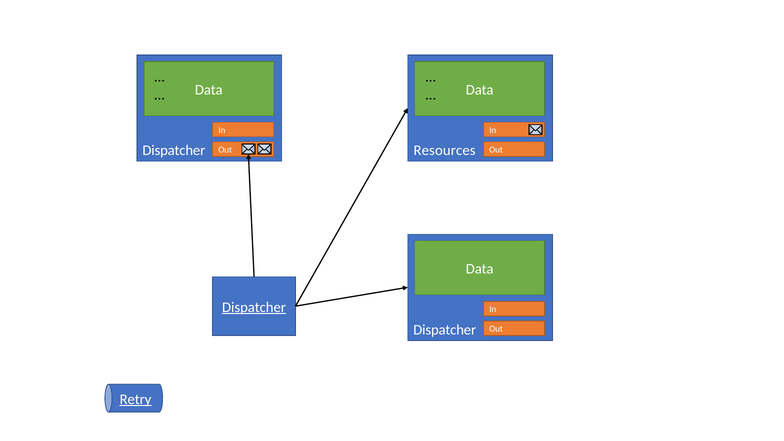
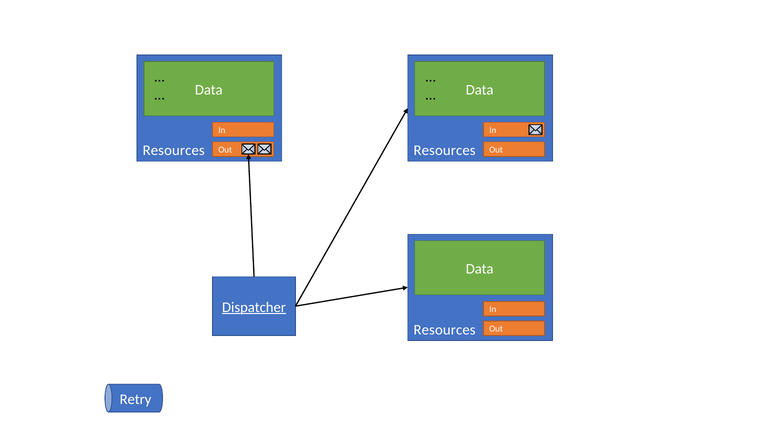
Dispatcher at (174, 151): Dispatcher -> Resources
Dispatcher at (445, 330): Dispatcher -> Resources
Retry underline: present -> none
